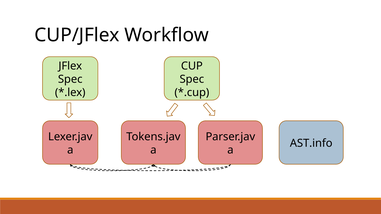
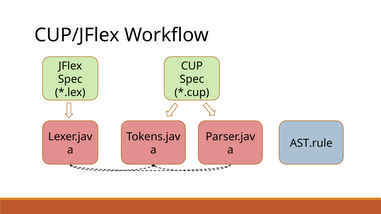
AST.info: AST.info -> AST.rule
